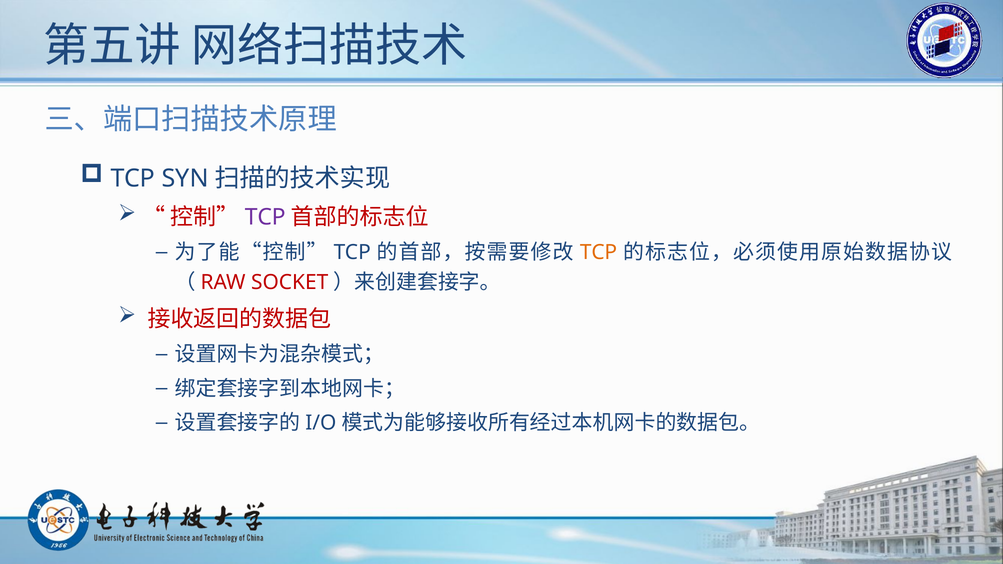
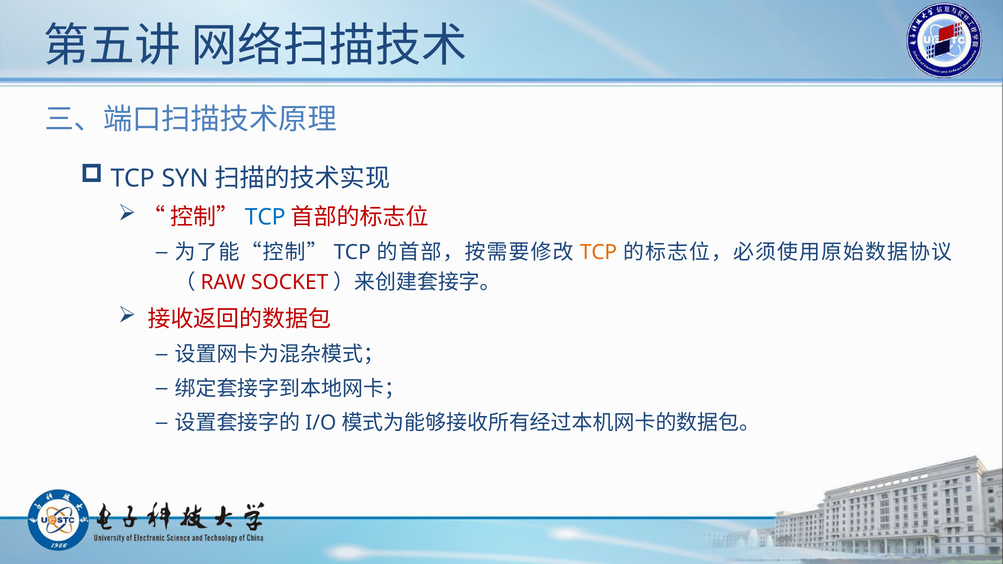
TCP at (265, 217) colour: purple -> blue
